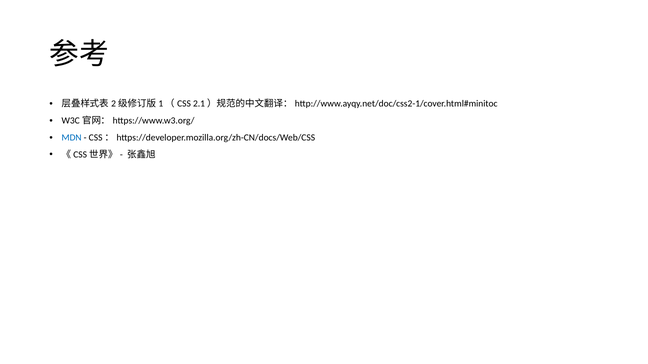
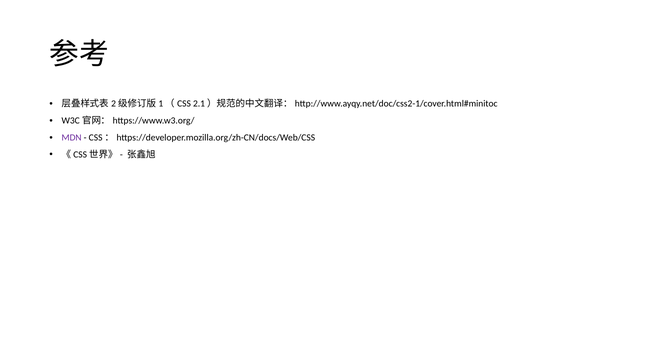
MDN colour: blue -> purple
